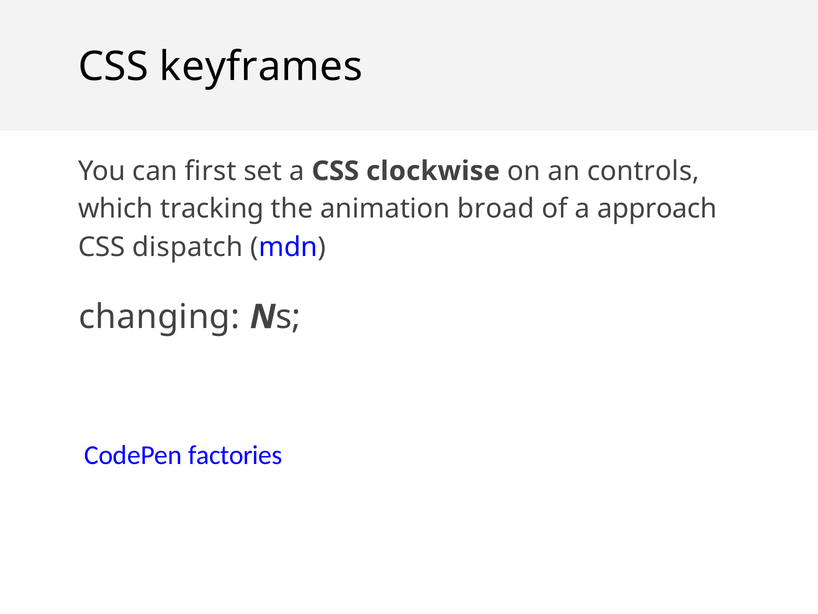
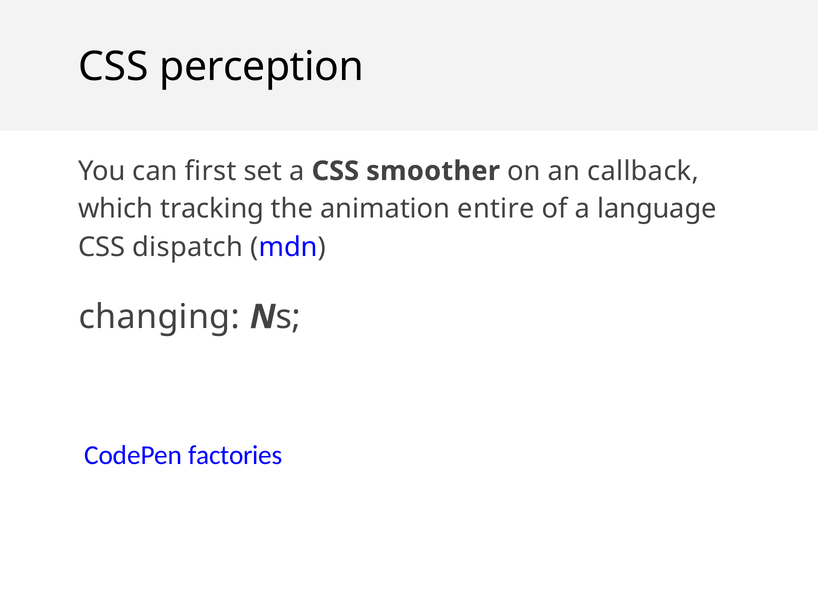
keyframes: keyframes -> perception
clockwise: clockwise -> smoother
controls: controls -> callback
broad: broad -> entire
approach: approach -> language
